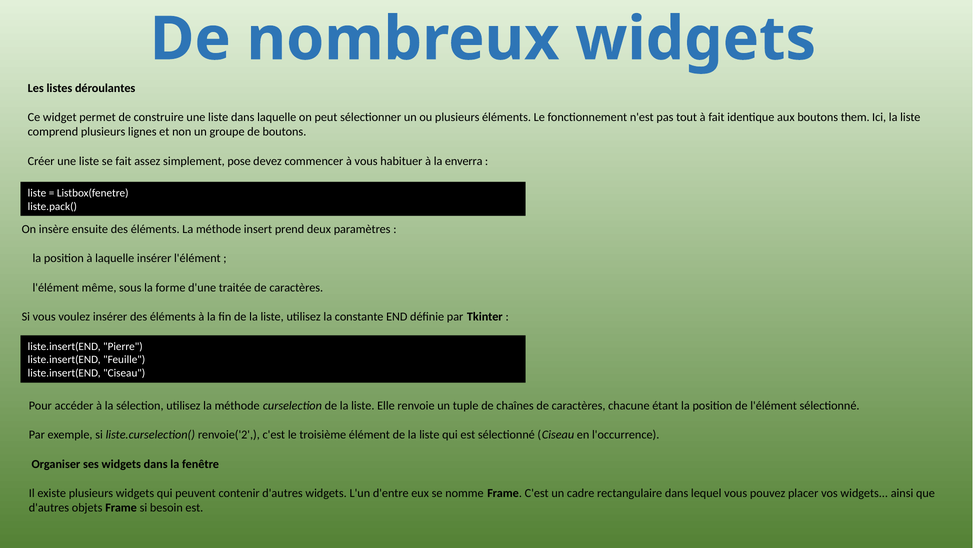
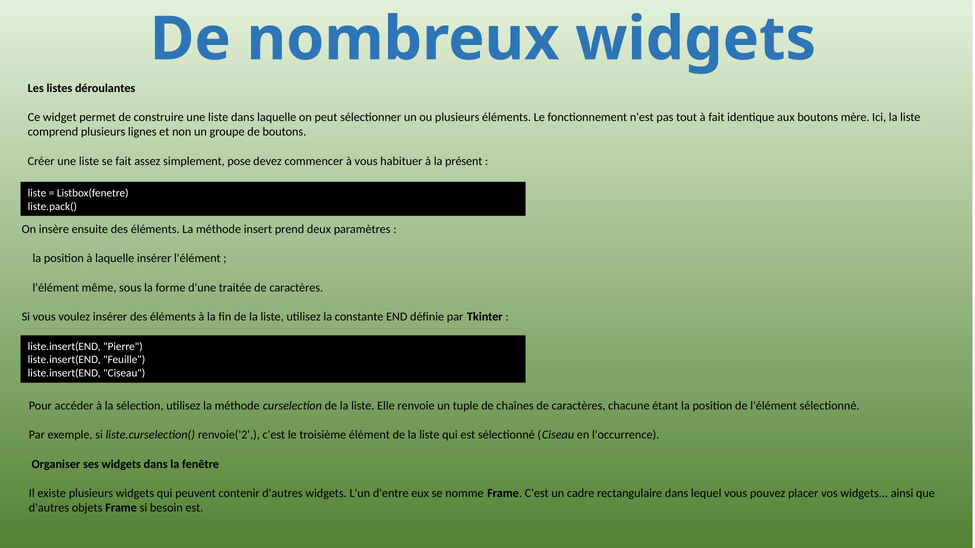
them: them -> mère
enverra: enverra -> présent
